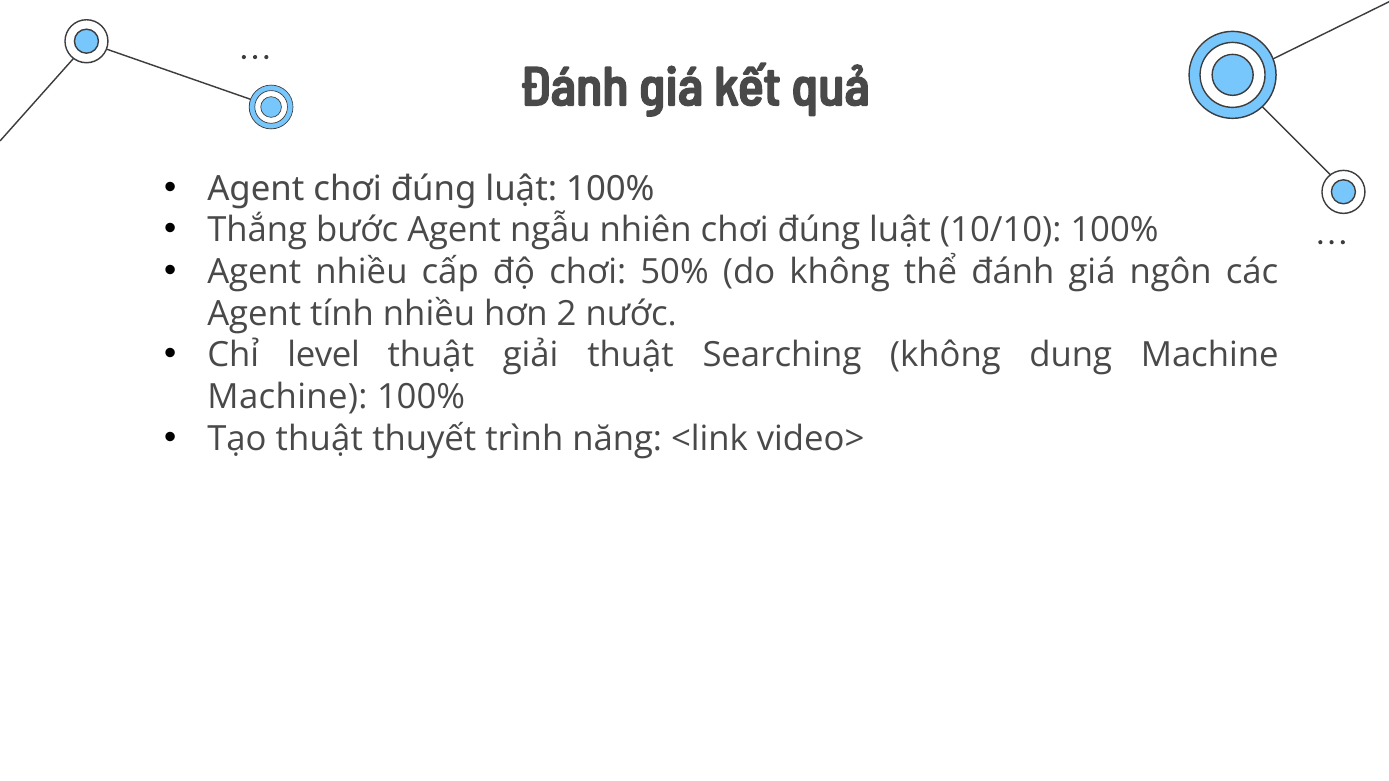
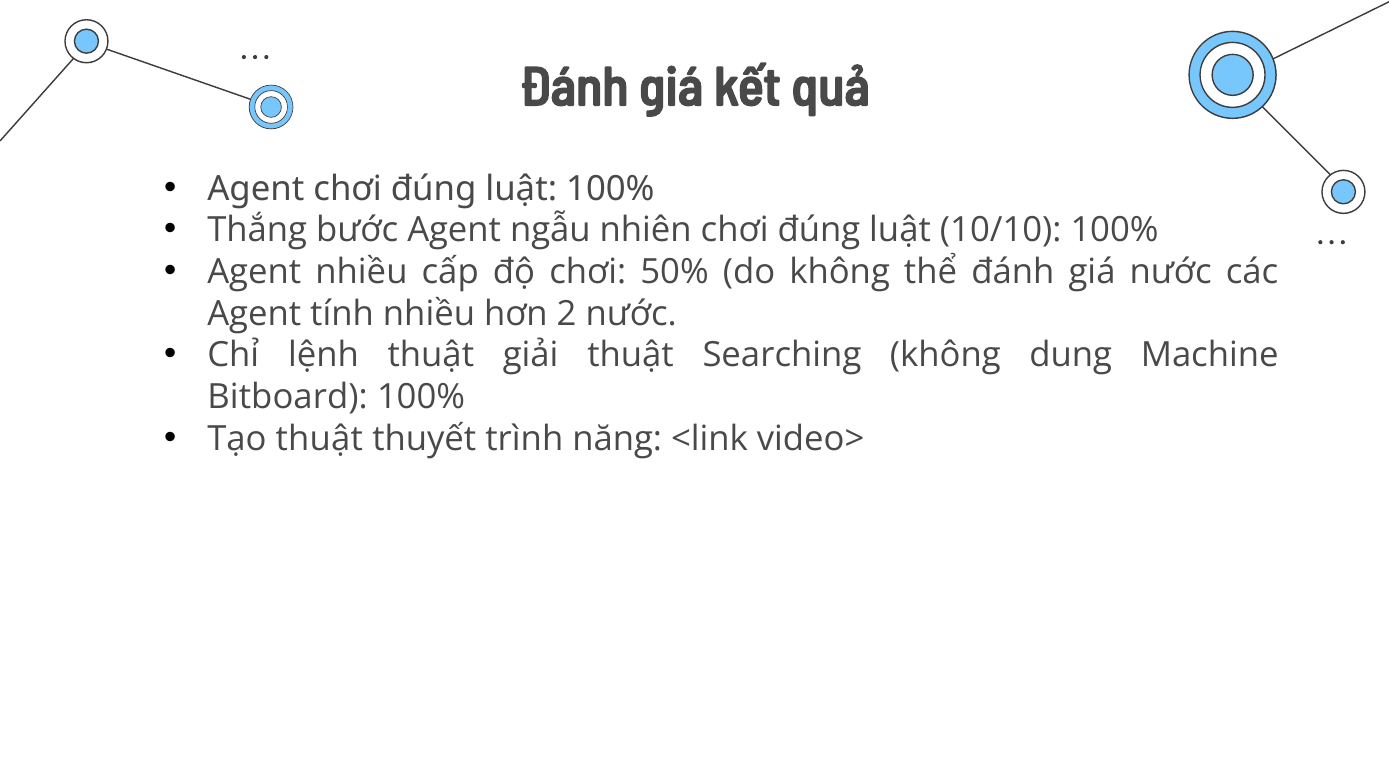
giá ngôn: ngôn -> nước
level: level -> lệnh
Machine at (287, 397): Machine -> Bitboard
